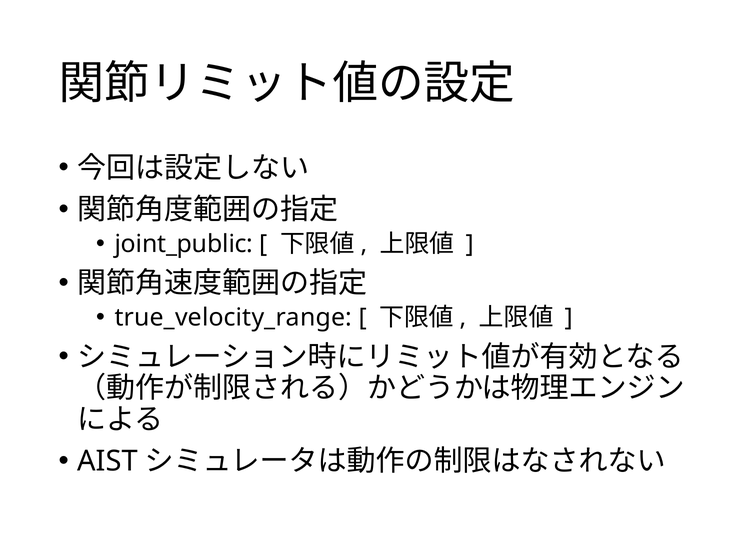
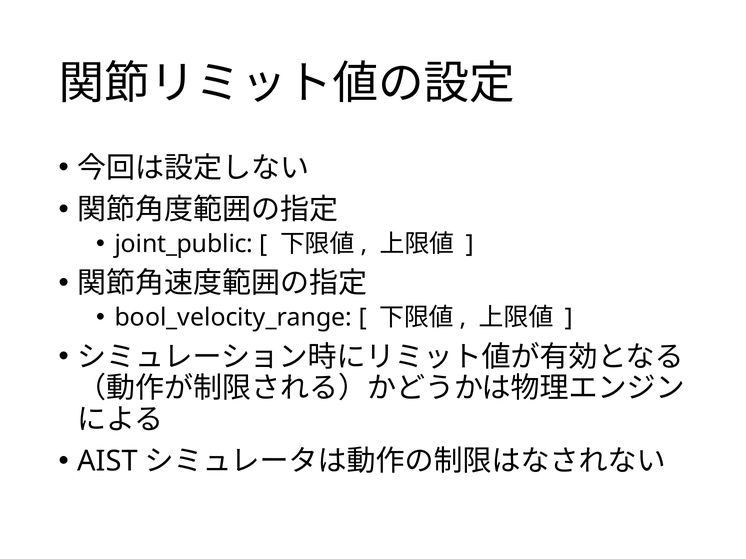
true_velocity_range: true_velocity_range -> bool_velocity_range
